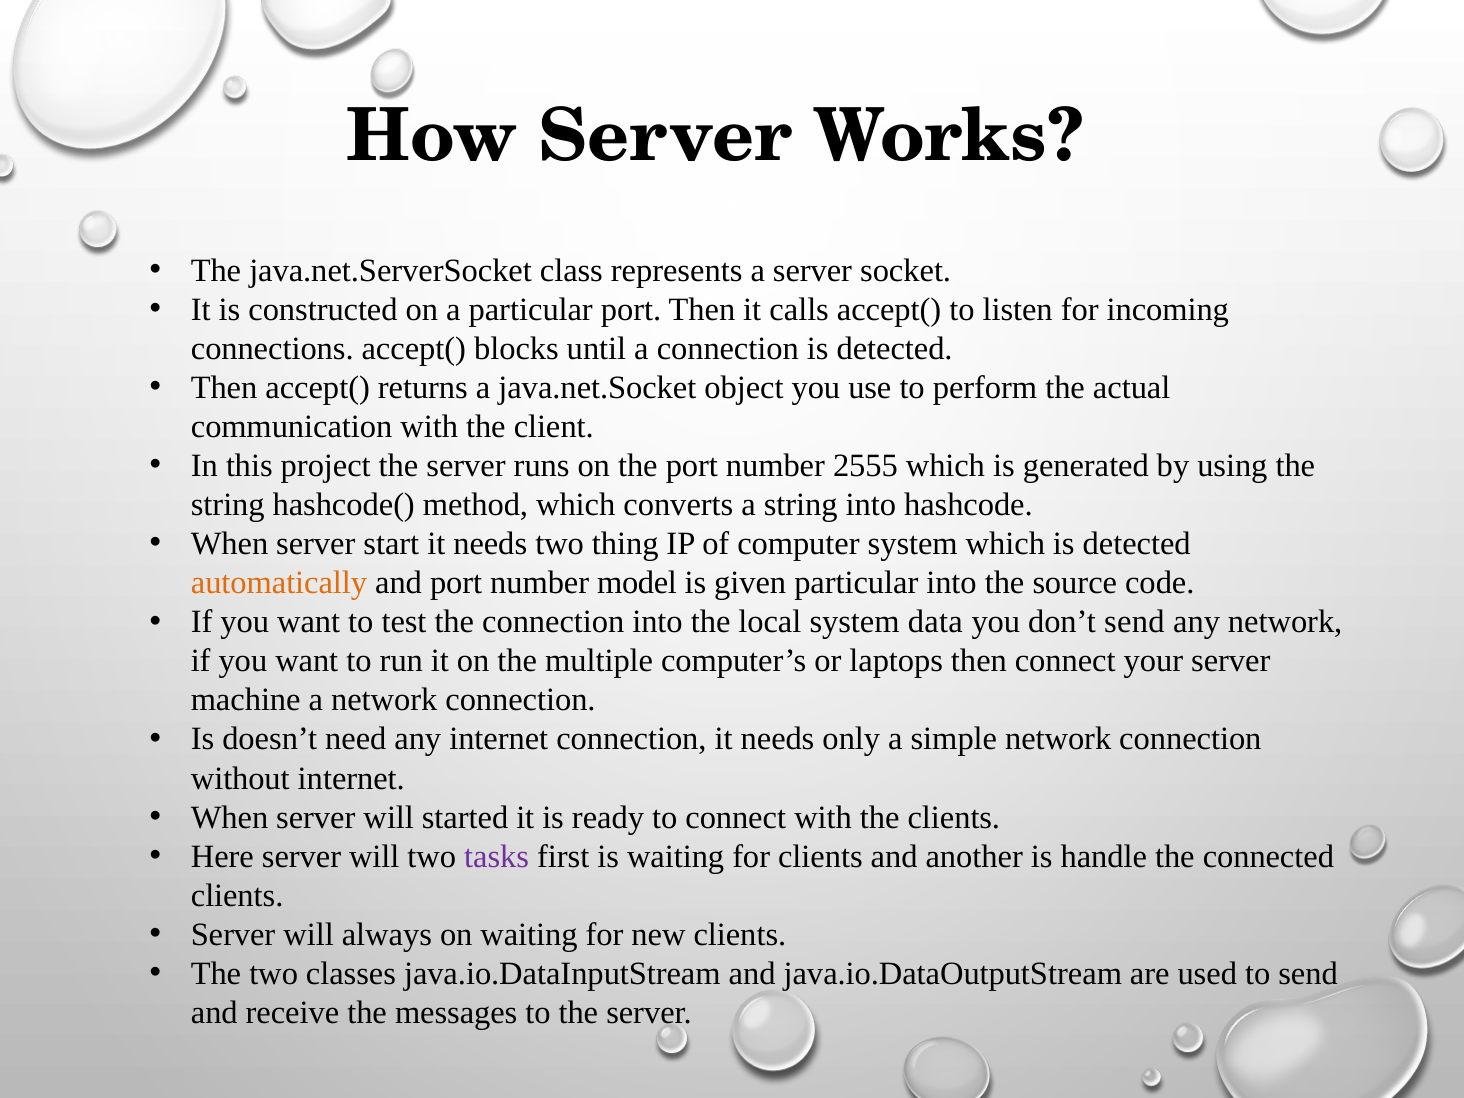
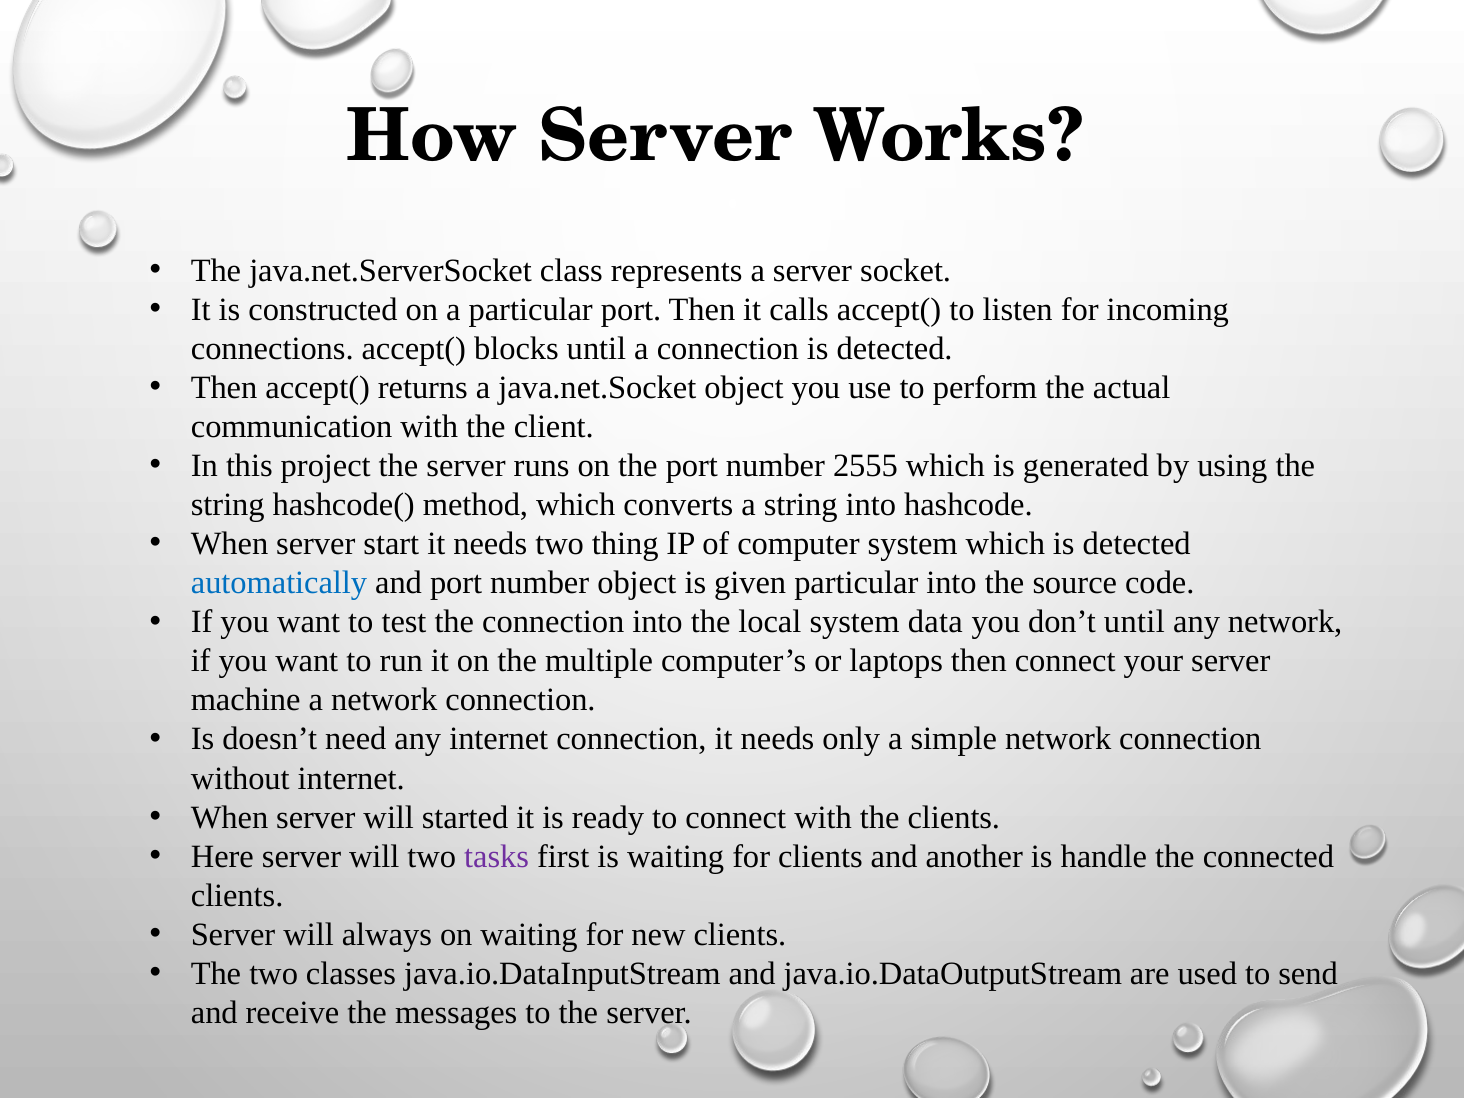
automatically colour: orange -> blue
number model: model -> object
don’t send: send -> until
